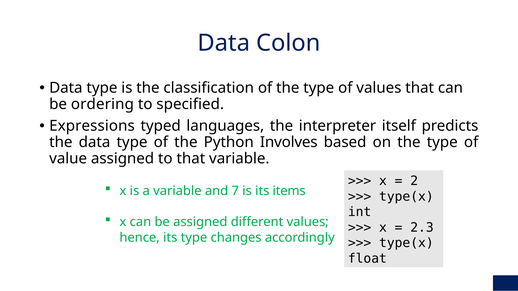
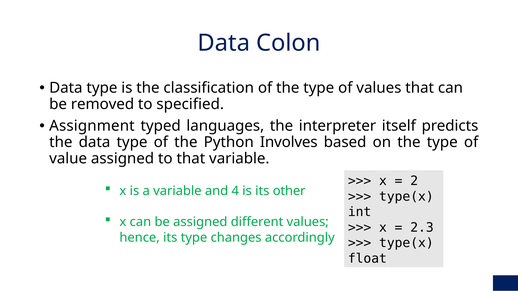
ordering: ordering -> removed
Expressions: Expressions -> Assignment
7: 7 -> 4
items: items -> other
